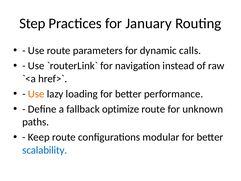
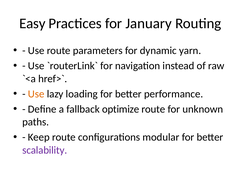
Step: Step -> Easy
calls: calls -> yarn
scalability colour: blue -> purple
